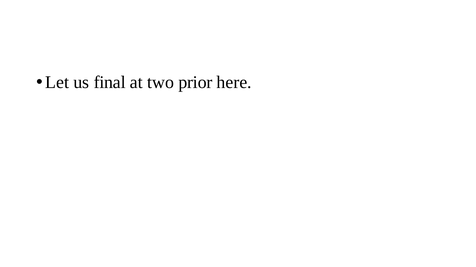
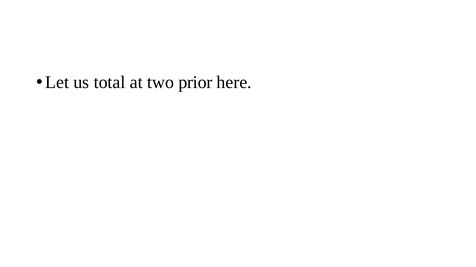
final: final -> total
